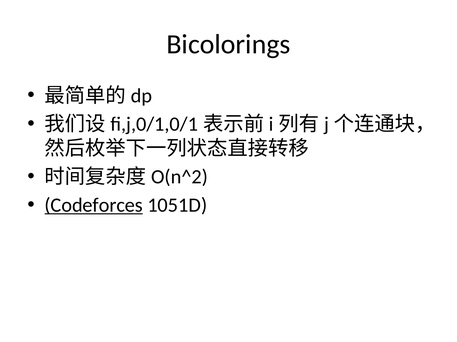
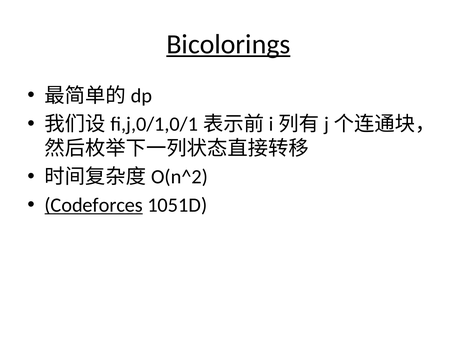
Bicolorings underline: none -> present
